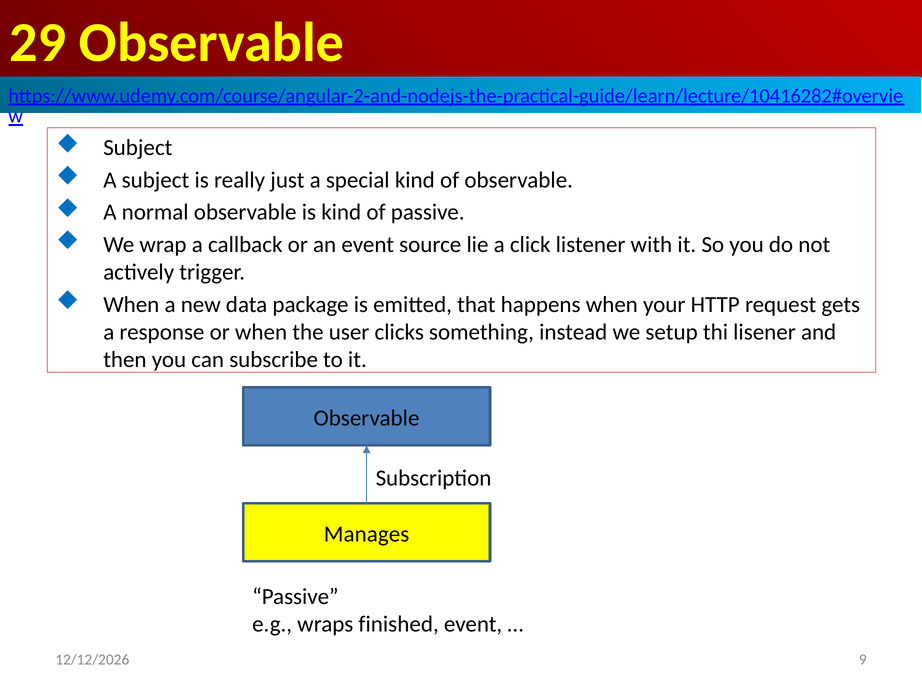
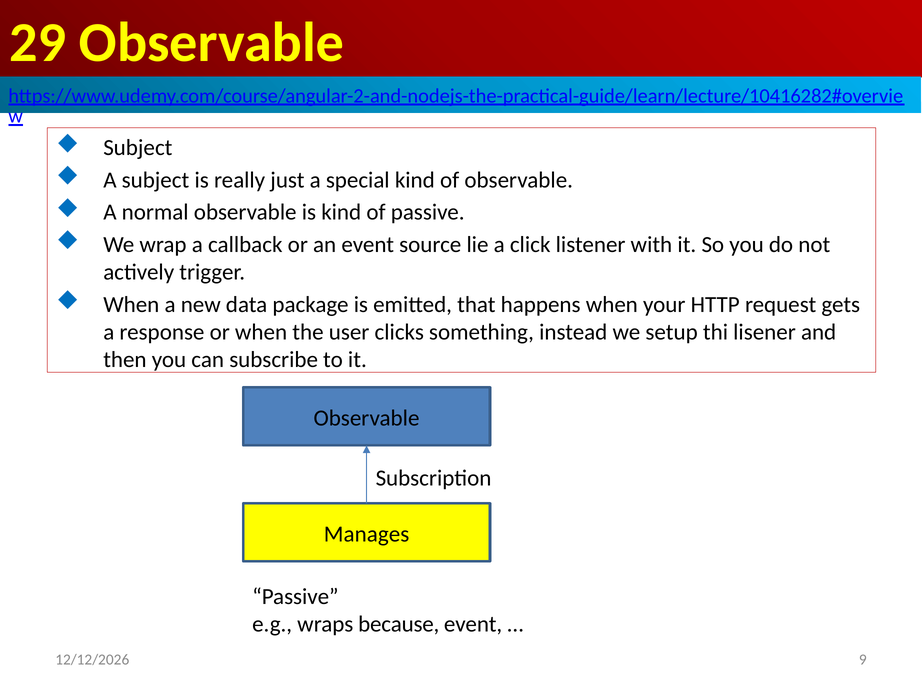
finished: finished -> because
